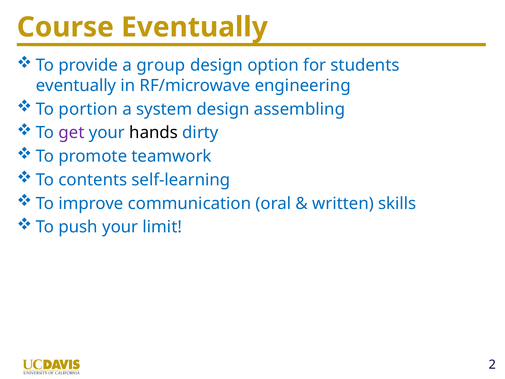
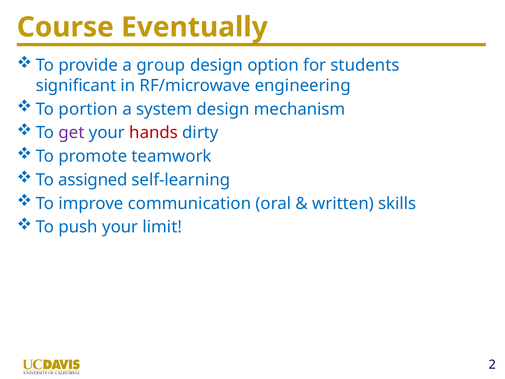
eventually at (76, 86): eventually -> significant
assembling: assembling -> mechanism
hands colour: black -> red
contents: contents -> assigned
